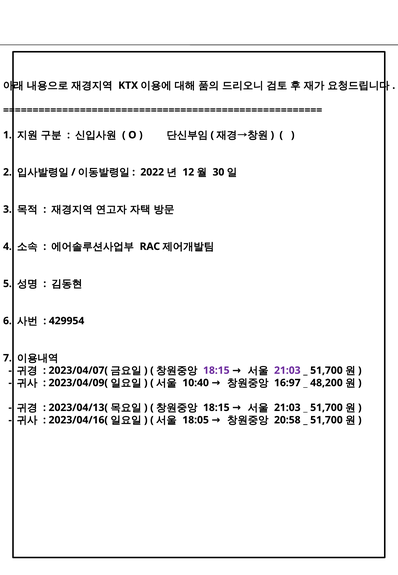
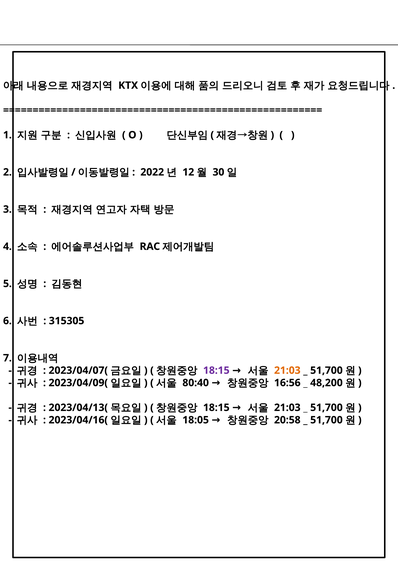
429954: 429954 -> 315305
21:03 at (287, 370) colour: purple -> orange
10:40: 10:40 -> 80:40
16:97: 16:97 -> 16:56
